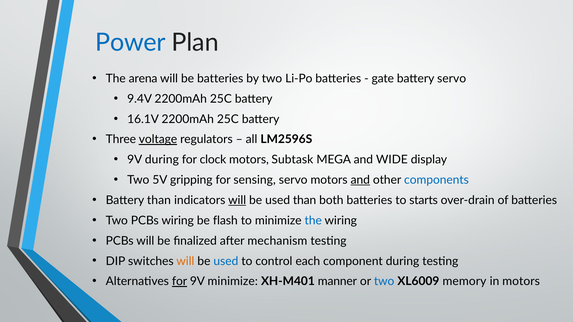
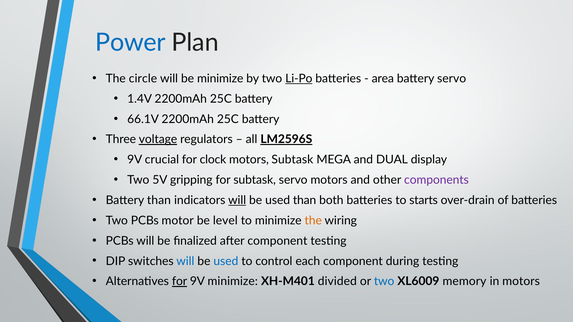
arena: arena -> circle
be batteries: batteries -> minimize
Li-Po underline: none -> present
gate: gate -> area
9.4V: 9.4V -> 1.4V
16.1V: 16.1V -> 66.1V
LM2596S underline: none -> present
9V during: during -> crucial
WIDE: WIDE -> DUAL
for sensing: sensing -> subtask
and at (360, 180) underline: present -> none
components colour: blue -> purple
PCBs wiring: wiring -> motor
flash: flash -> level
the at (313, 221) colour: blue -> orange
after mechanism: mechanism -> component
will at (185, 261) colour: orange -> blue
manner: manner -> divided
